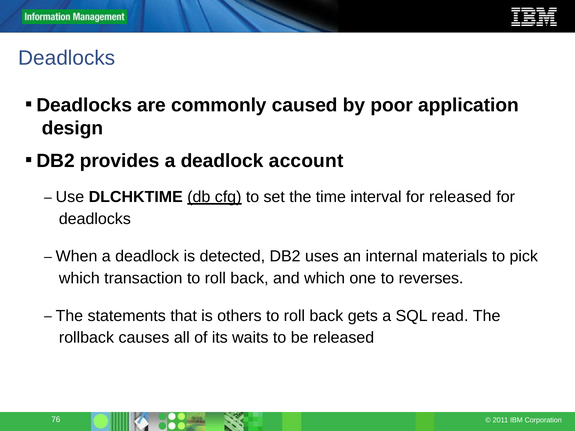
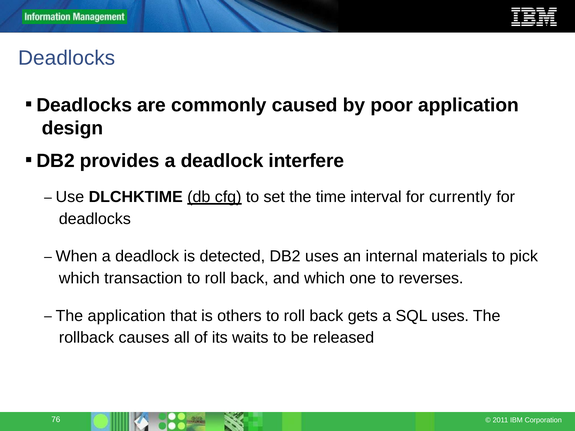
account: account -> interfere
for released: released -> currently
The statements: statements -> application
SQL read: read -> uses
